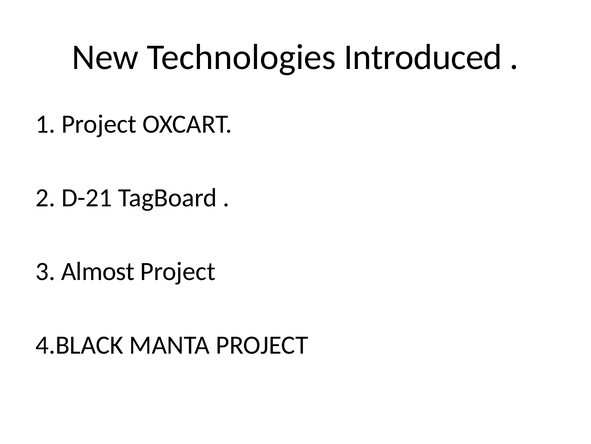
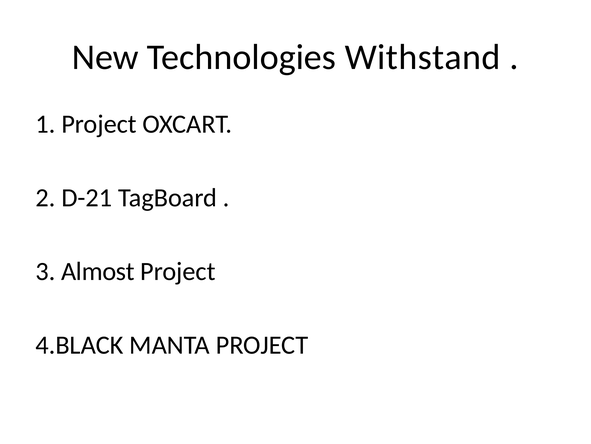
Introduced: Introduced -> Withstand
